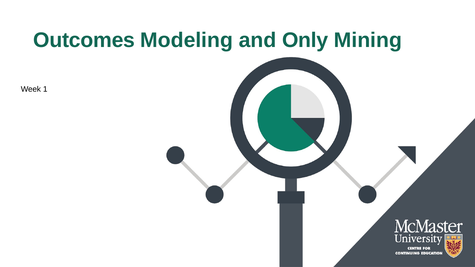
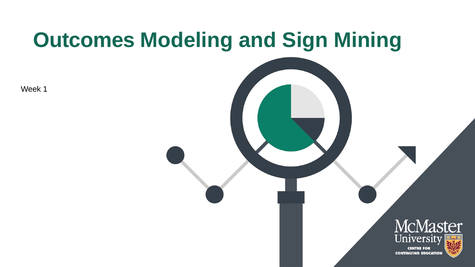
Only: Only -> Sign
